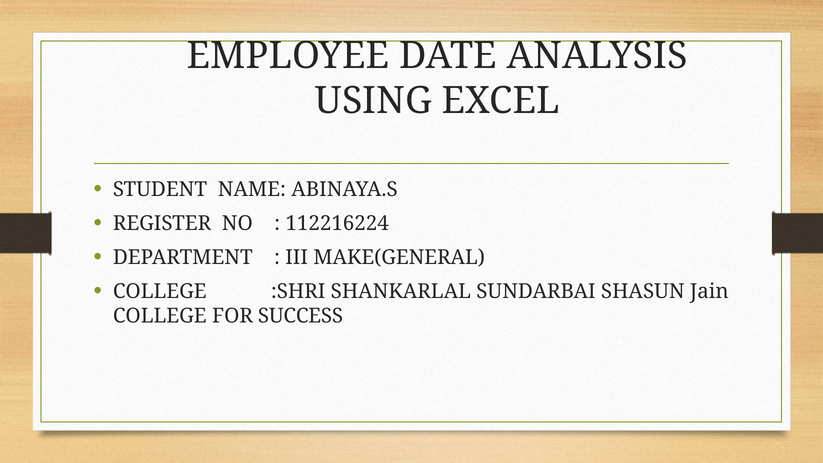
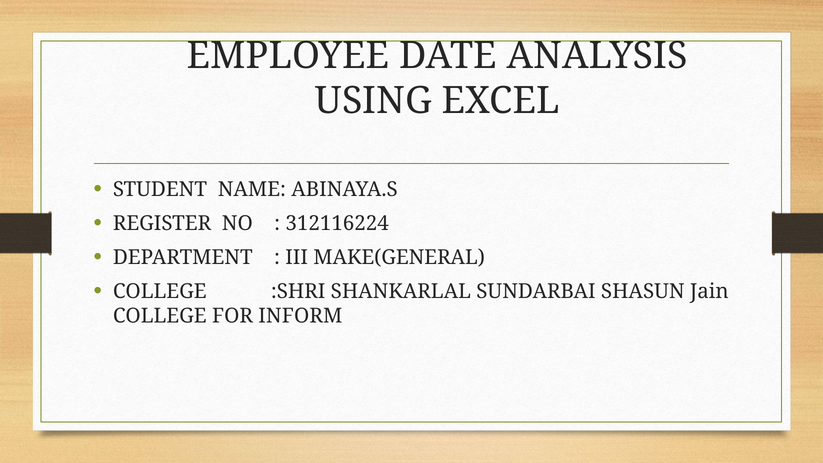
112216224: 112216224 -> 312116224
SUCCESS: SUCCESS -> INFORM
